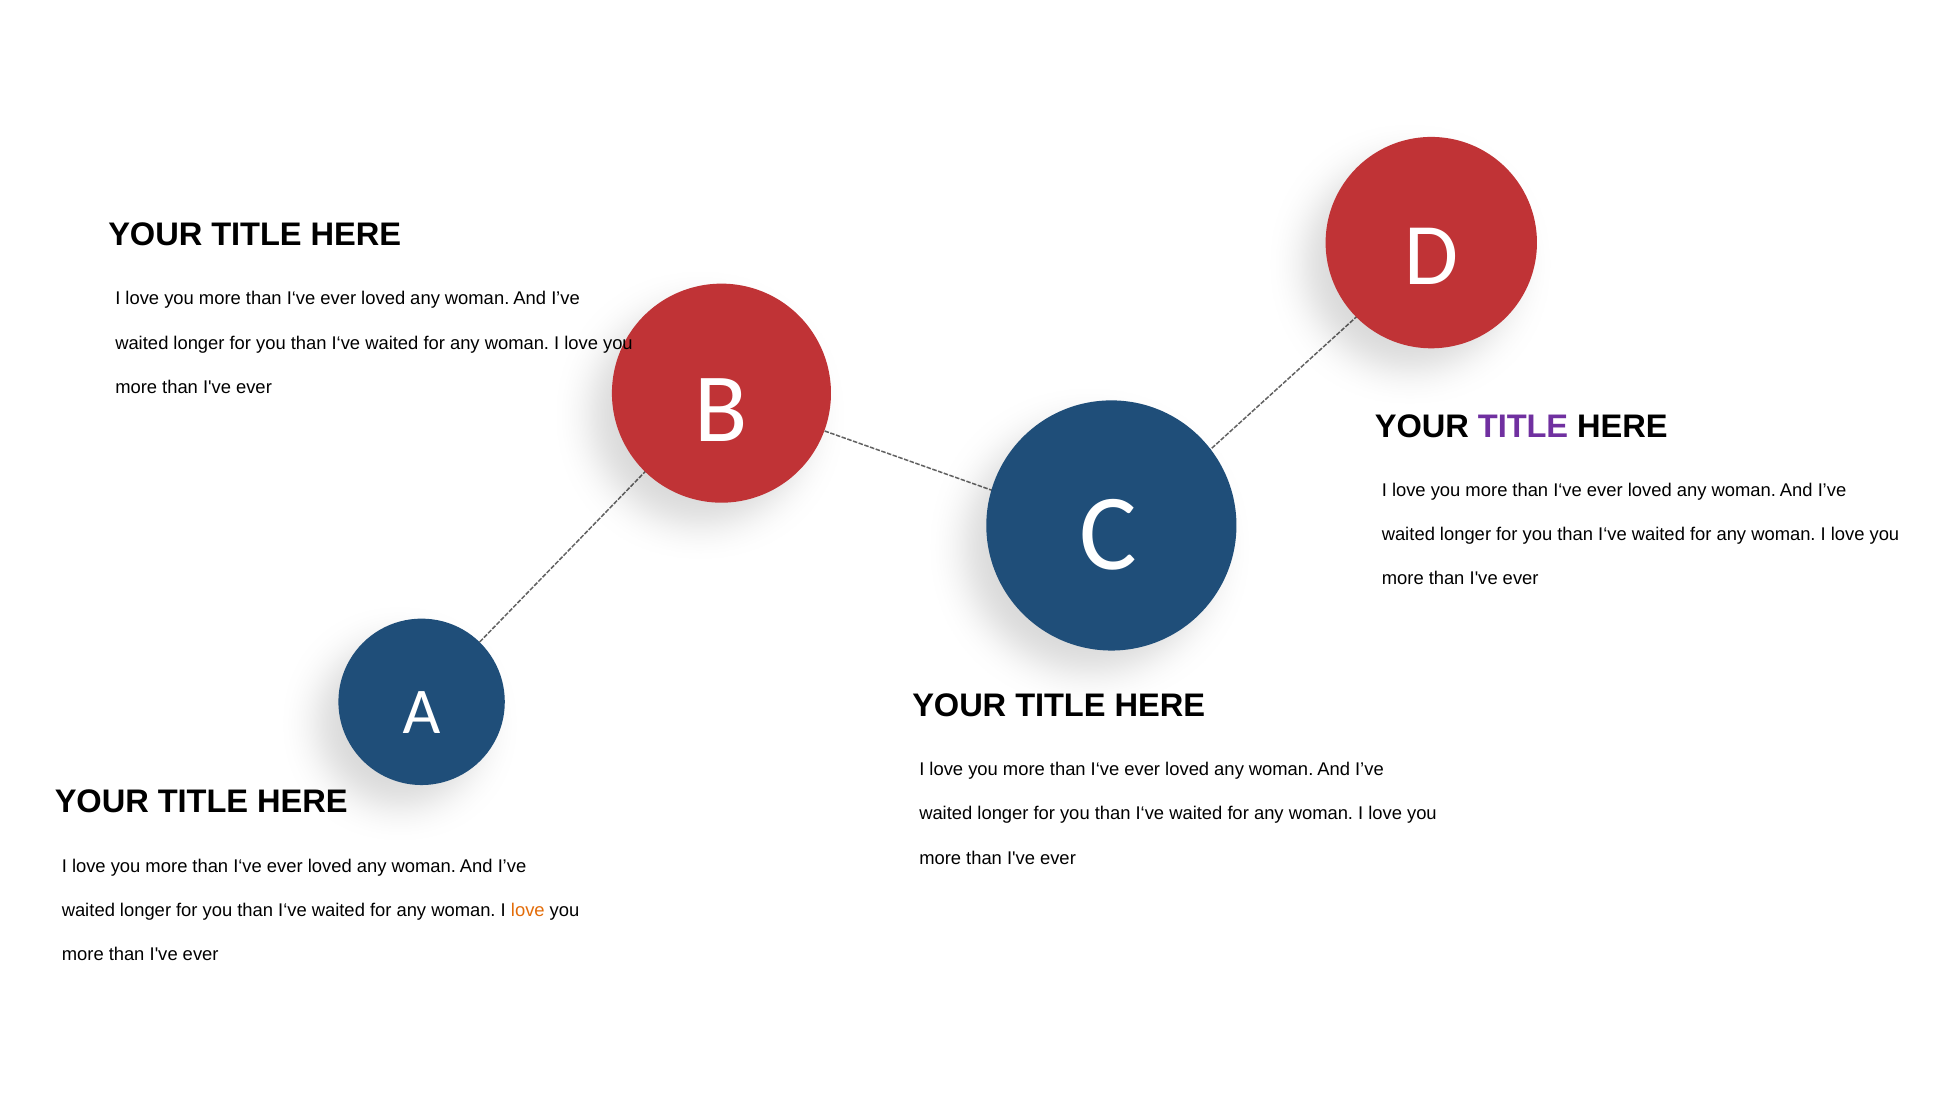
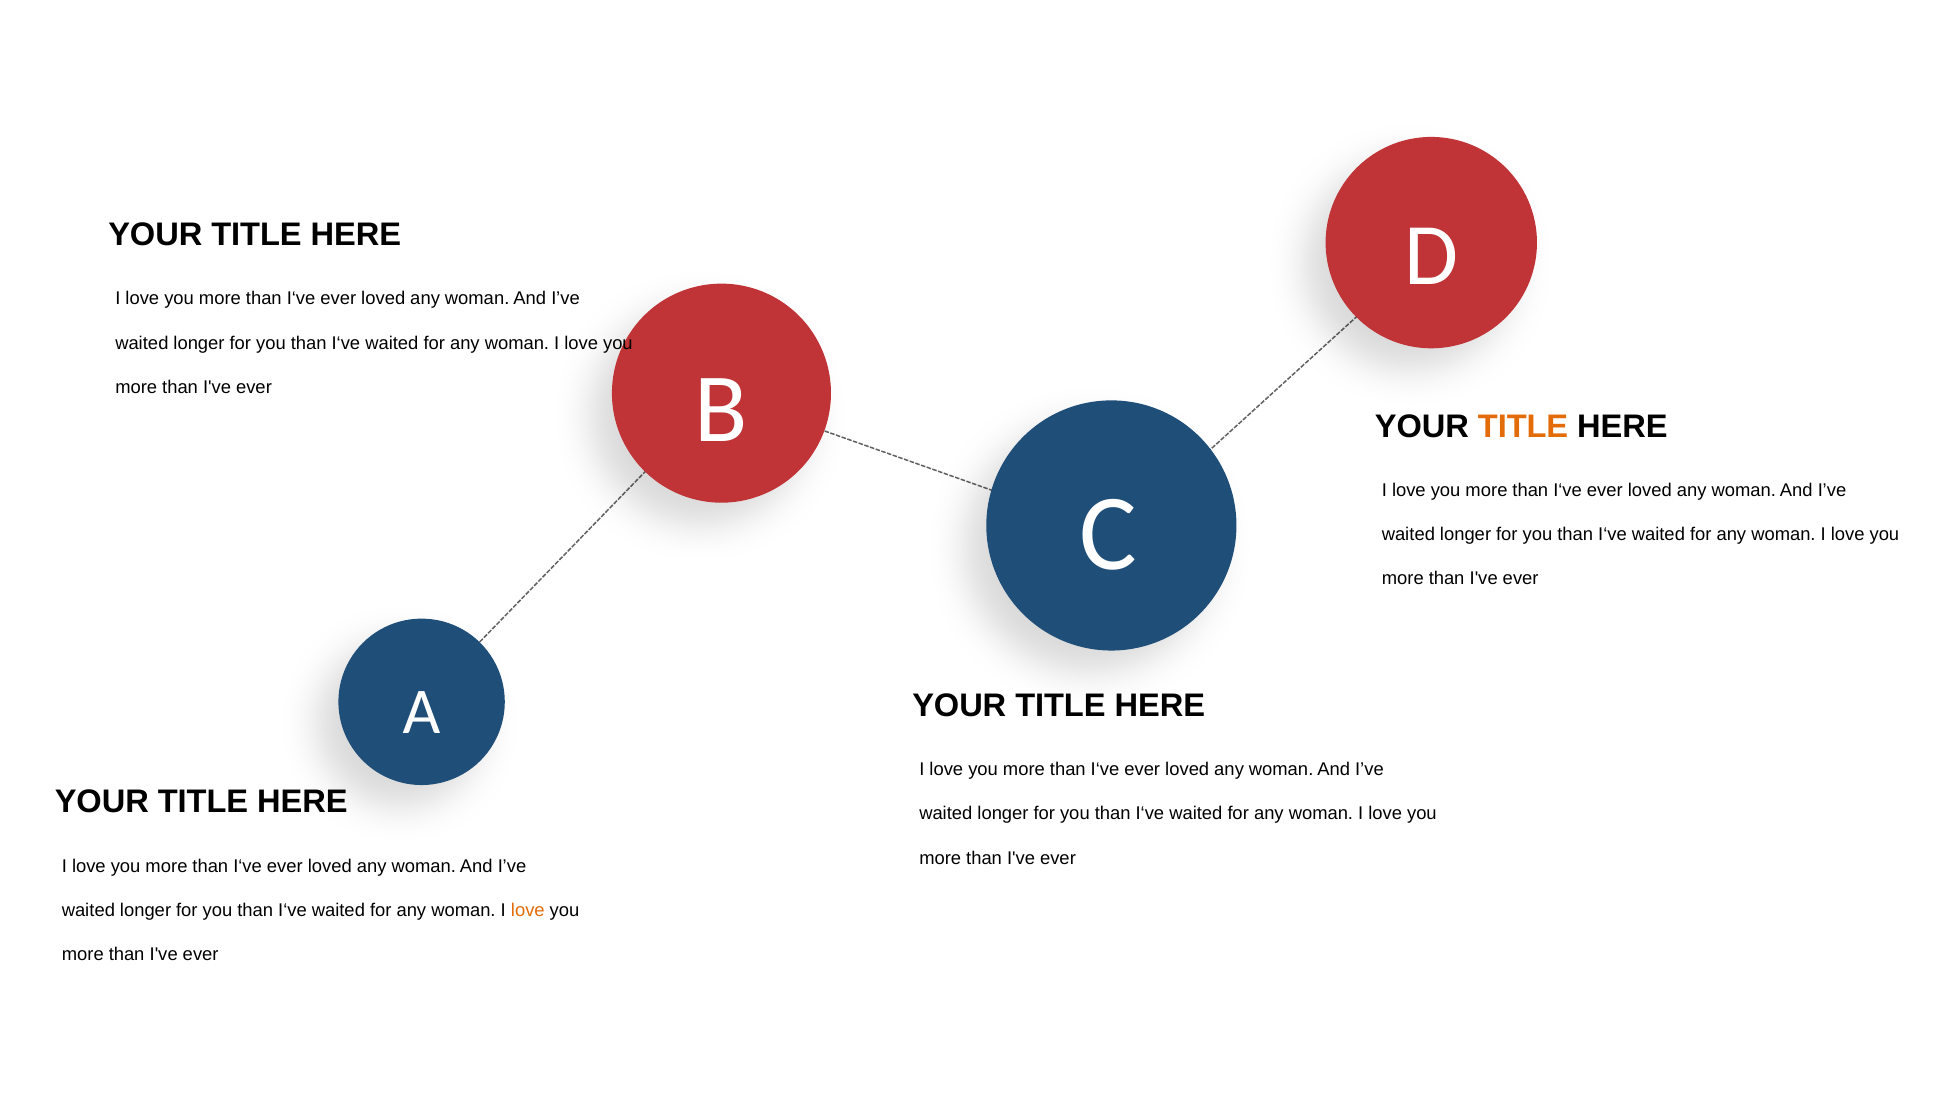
TITLE at (1523, 426) colour: purple -> orange
